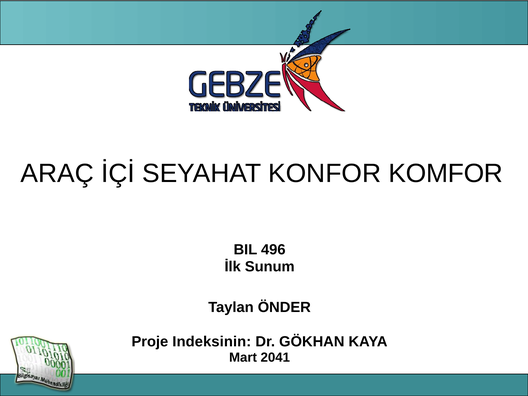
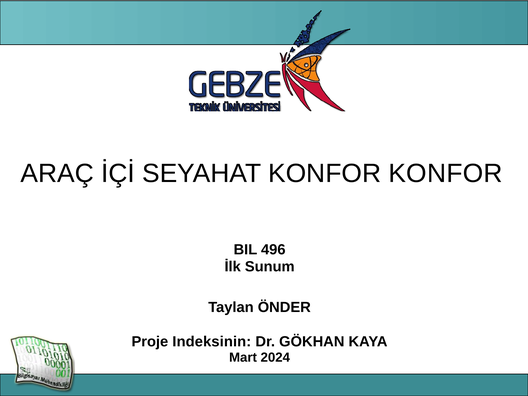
KONFOR KOMFOR: KOMFOR -> KONFOR
2041: 2041 -> 2024
